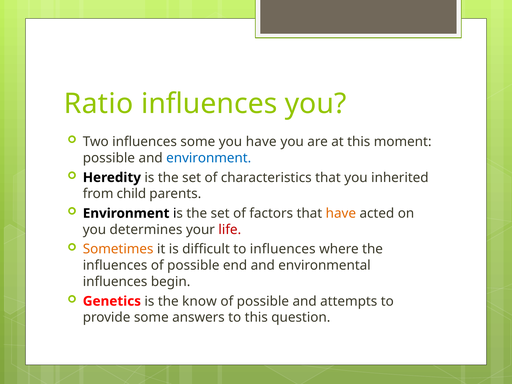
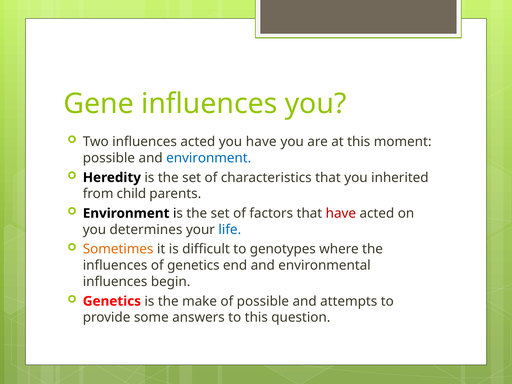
Ratio: Ratio -> Gene
influences some: some -> acted
have at (341, 213) colour: orange -> red
life colour: red -> blue
to influences: influences -> genotypes
influences of possible: possible -> genetics
know: know -> make
